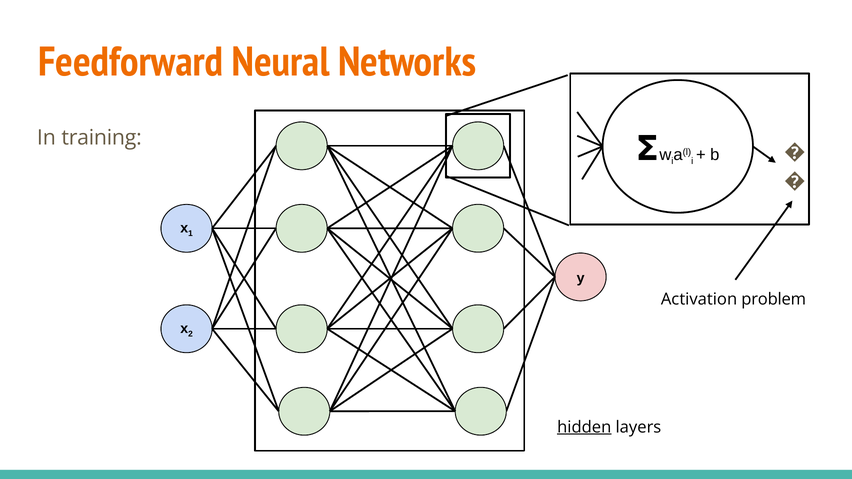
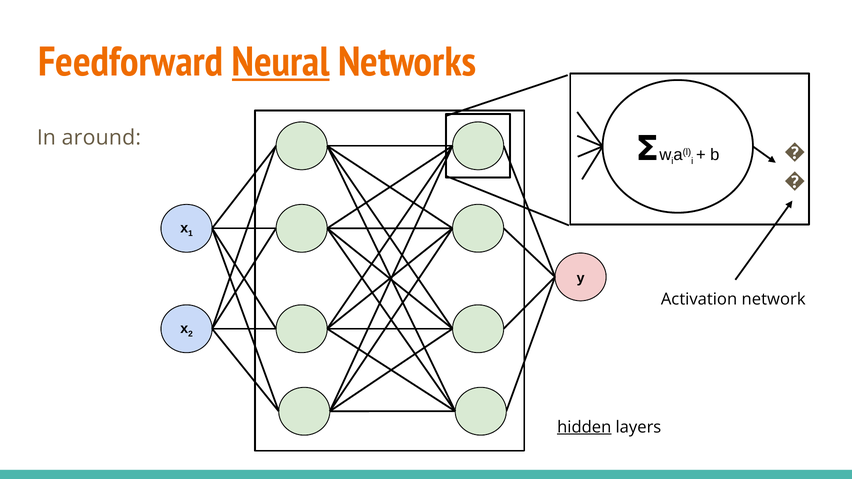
Neural underline: none -> present
training: training -> around
problem: problem -> network
